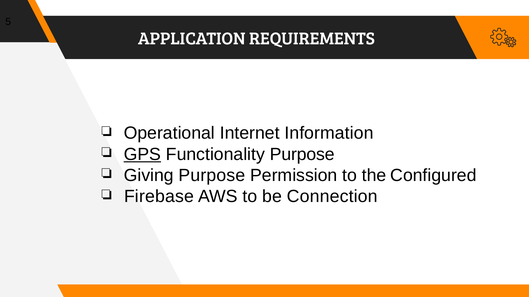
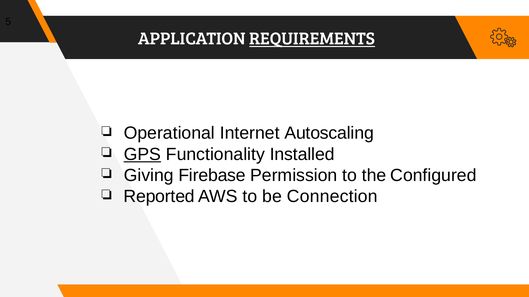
REQUIREMENTS underline: none -> present
Information: Information -> Autoscaling
Functionality Purpose: Purpose -> Installed
Giving Purpose: Purpose -> Firebase
Firebase: Firebase -> Reported
